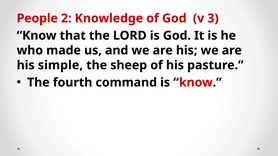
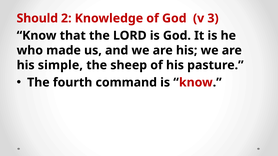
People: People -> Should
